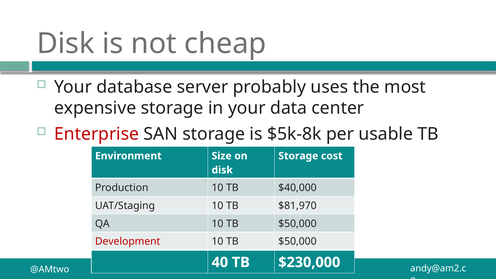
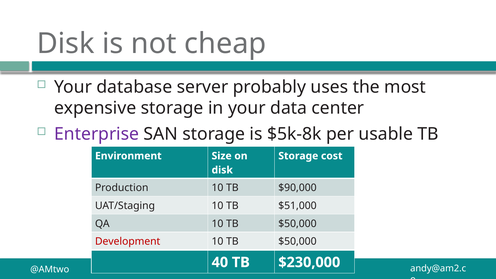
Enterprise colour: red -> purple
$40,000: $40,000 -> $90,000
$81,970: $81,970 -> $51,000
